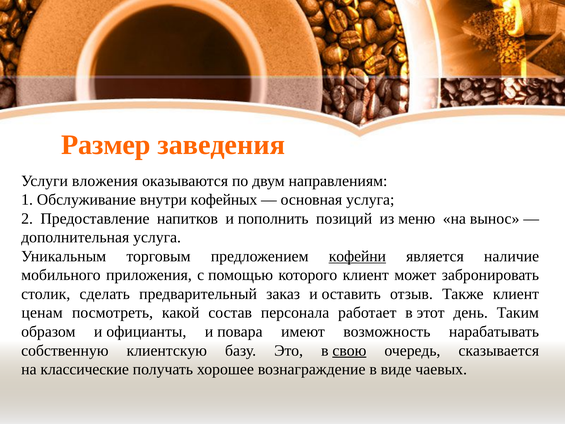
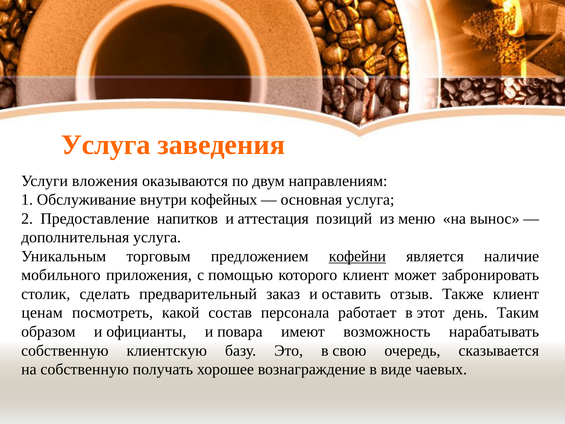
Размер at (106, 145): Размер -> Услуга
пополнить: пополнить -> аттестация
свою underline: present -> none
на классические: классические -> собственную
